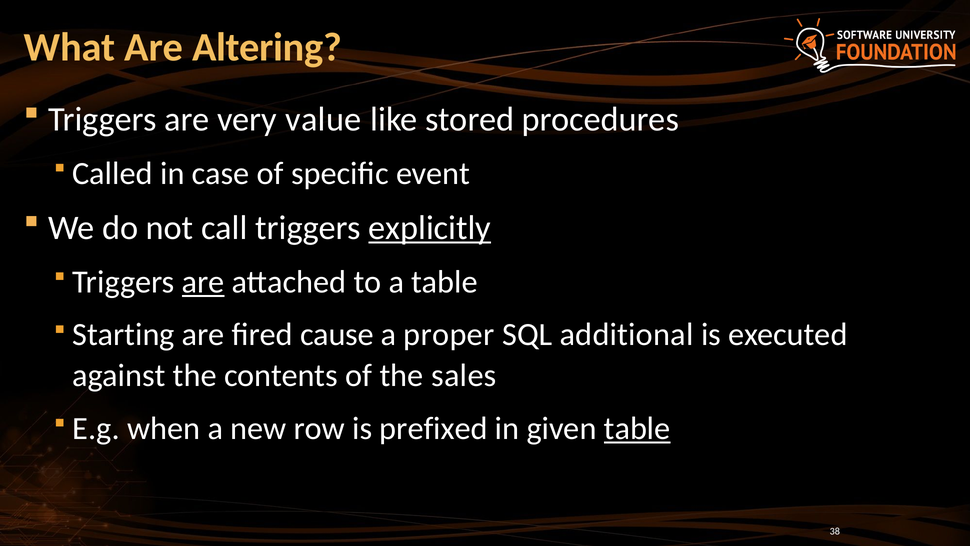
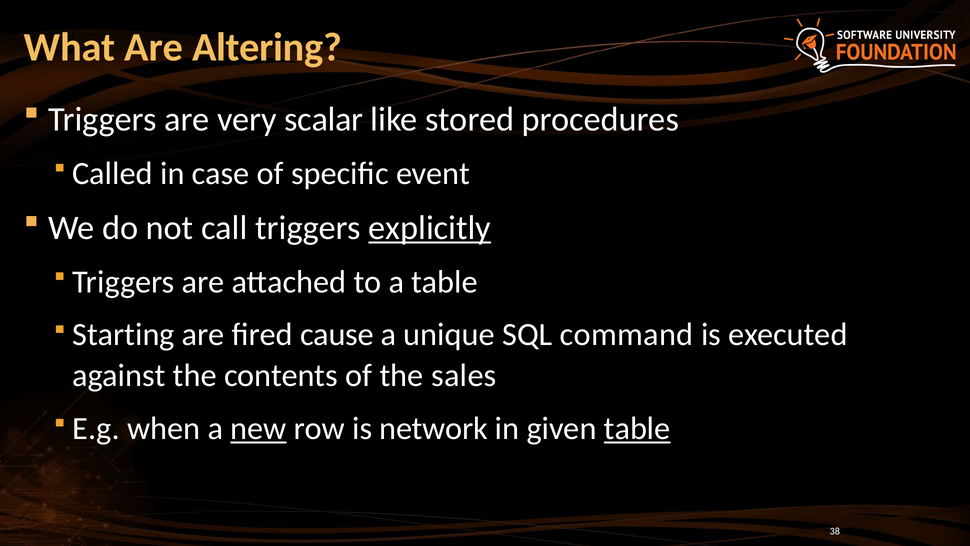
value: value -> scalar
are at (203, 282) underline: present -> none
proper: proper -> unique
additional: additional -> command
new underline: none -> present
prefixed: prefixed -> network
